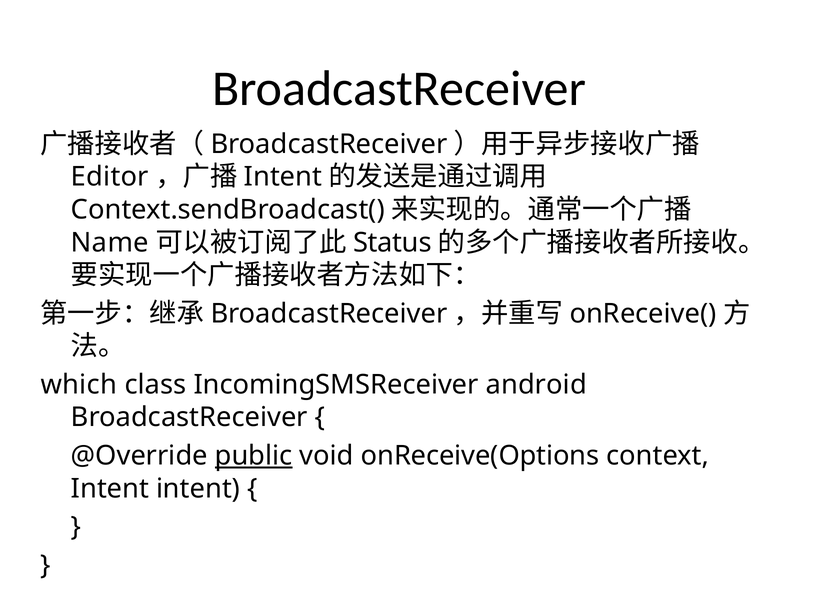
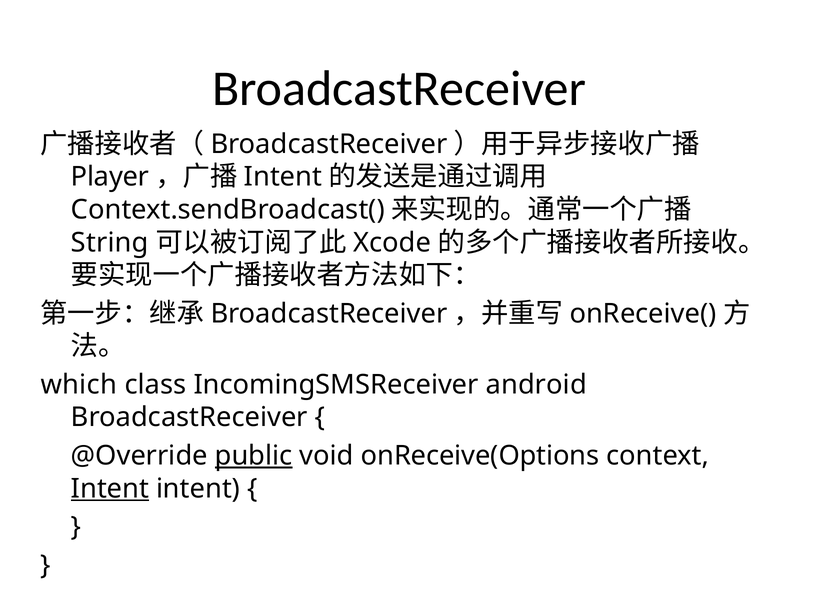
Editor: Editor -> Player
Name: Name -> String
Status: Status -> Xcode
Intent at (110, 488) underline: none -> present
